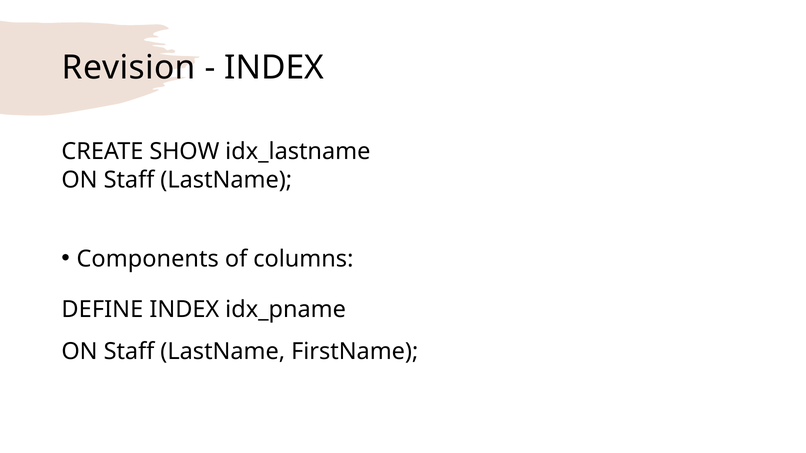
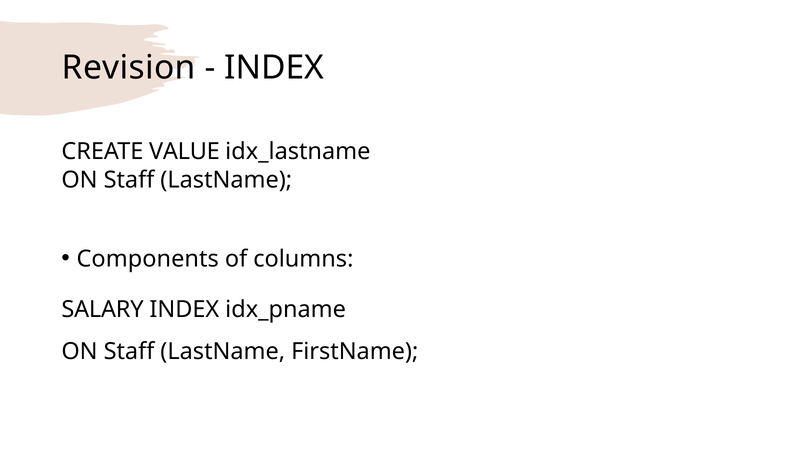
SHOW: SHOW -> VALUE
DEFINE: DEFINE -> SALARY
